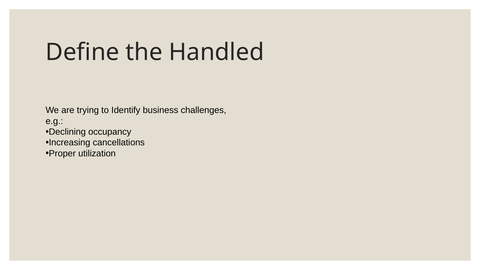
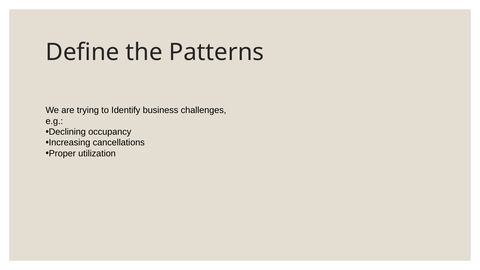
Handled: Handled -> Patterns
